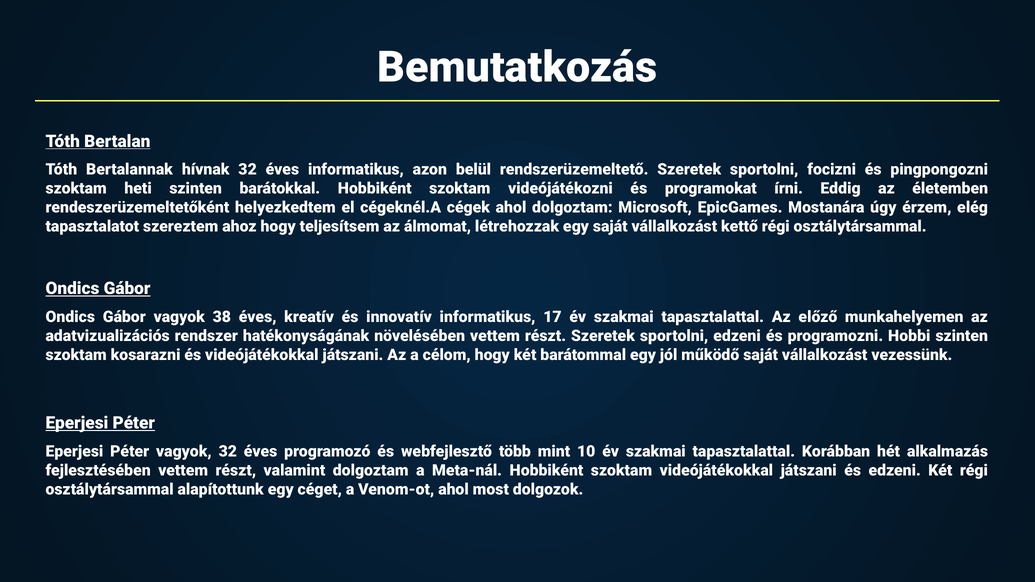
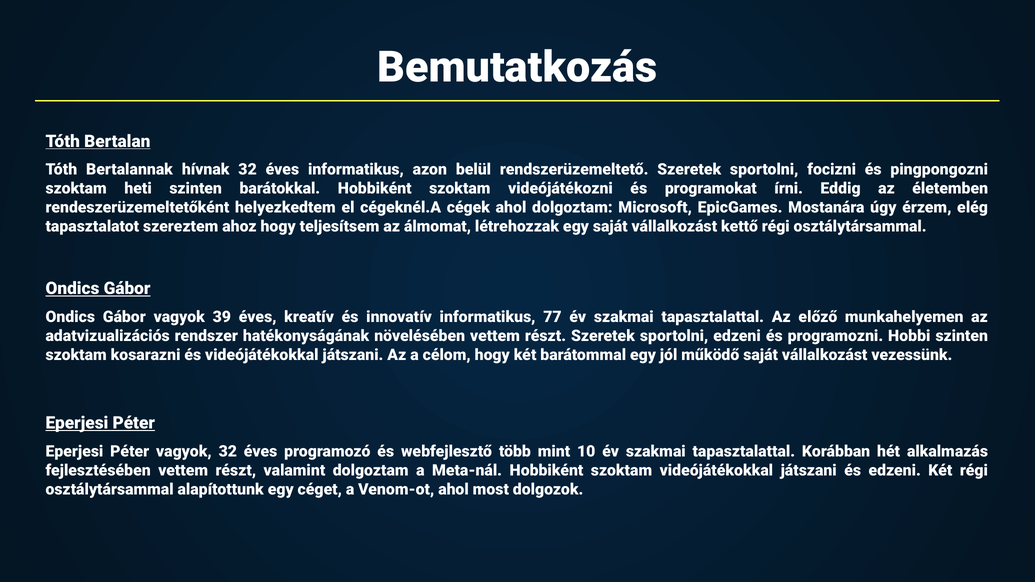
38: 38 -> 39
17: 17 -> 77
